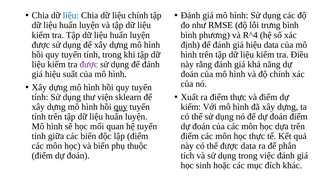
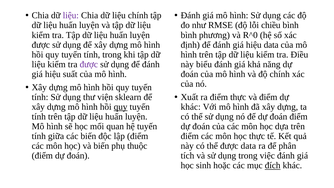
liệu at (71, 15) colour: blue -> purple
trưng: trưng -> chiều
R^4: R^4 -> R^0
rằng: rằng -> biểu
kiểm at (191, 107): kiểm -> khác
đích underline: none -> present
